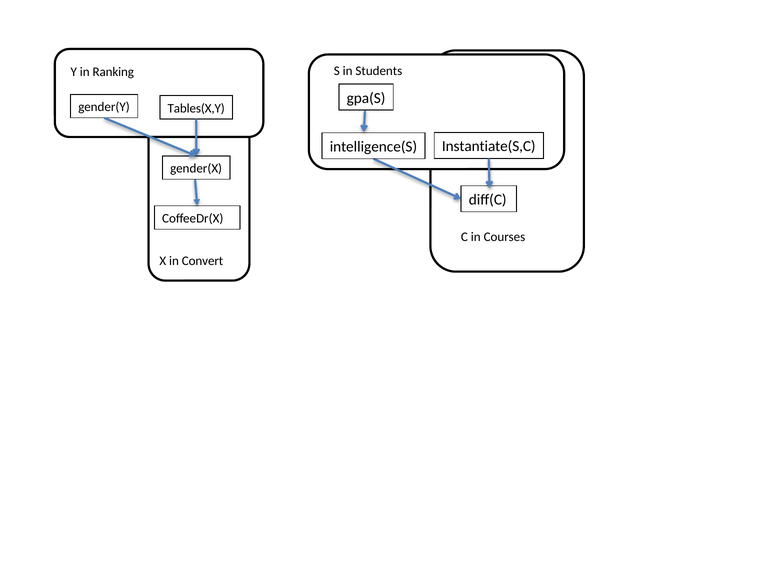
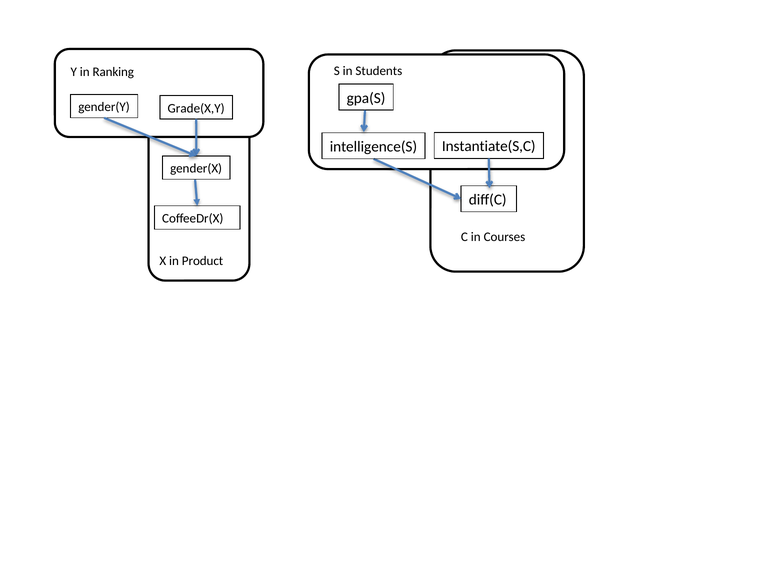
Tables(X,Y: Tables(X,Y -> Grade(X,Y
Convert: Convert -> Product
